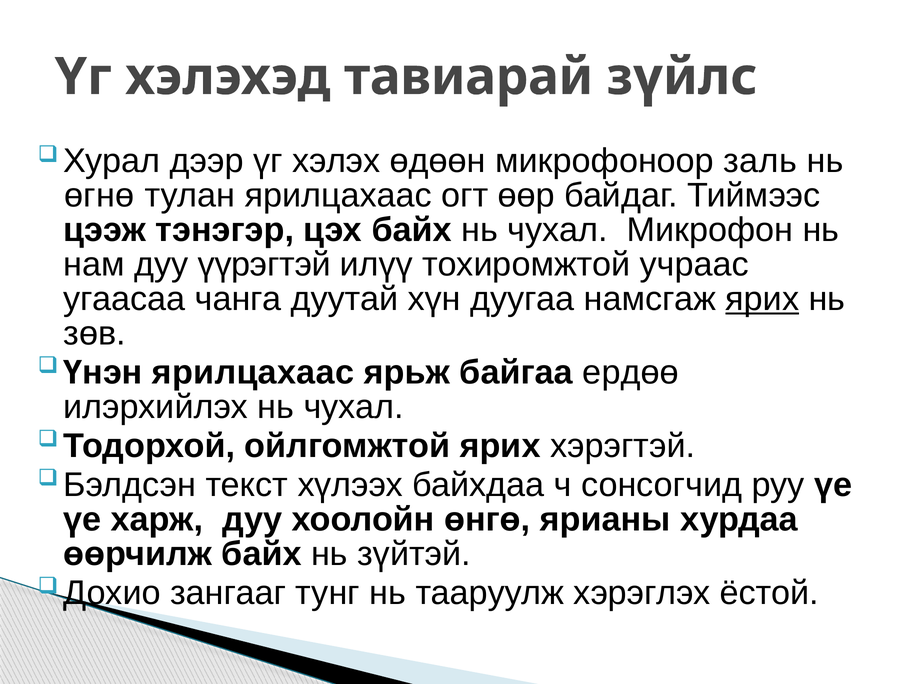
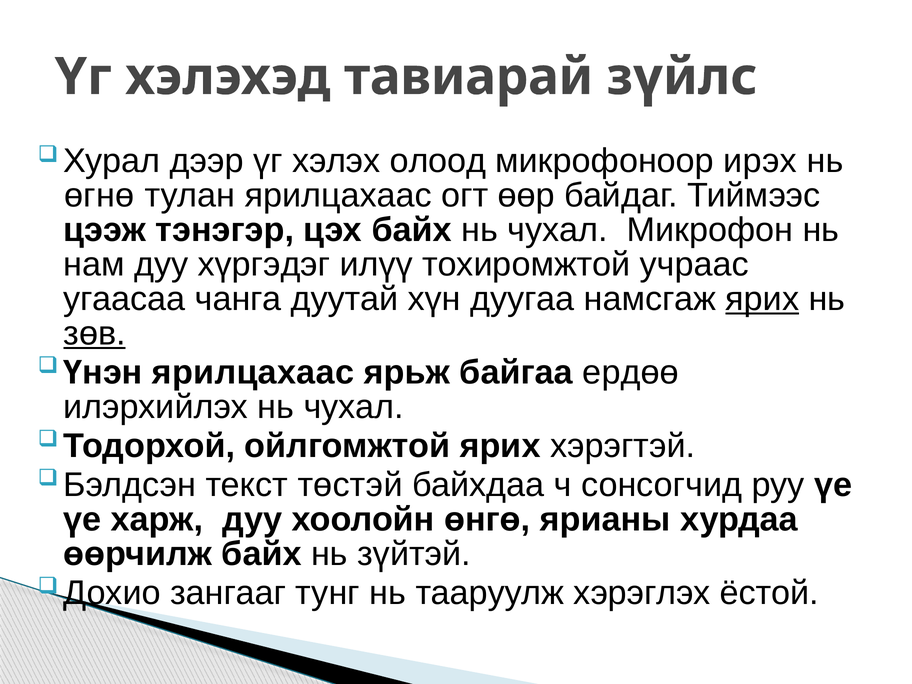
өдөөн: өдөөн -> олоод
заль: заль -> ирэх
үүрэгтэй: үүрэгтэй -> хүргэдэг
зөв underline: none -> present
хүлээх: хүлээх -> төстэй
